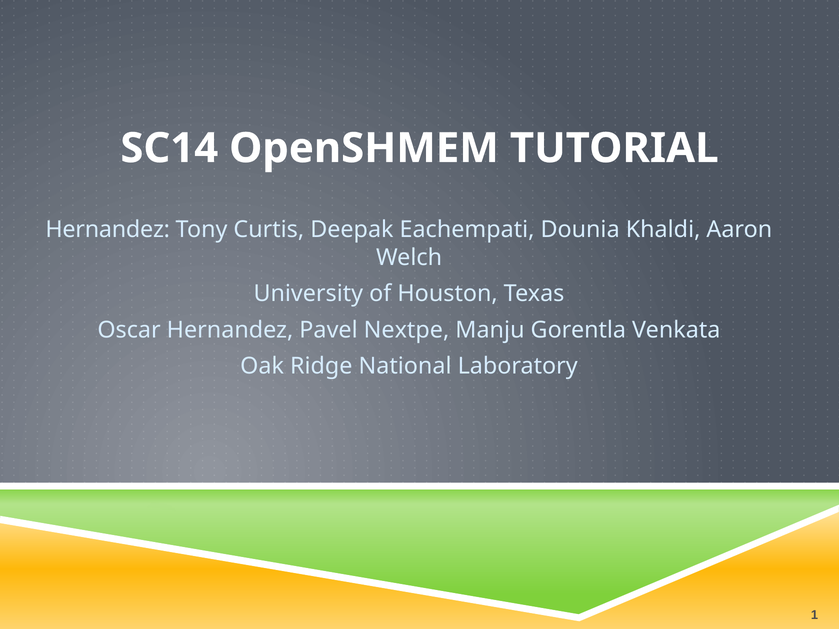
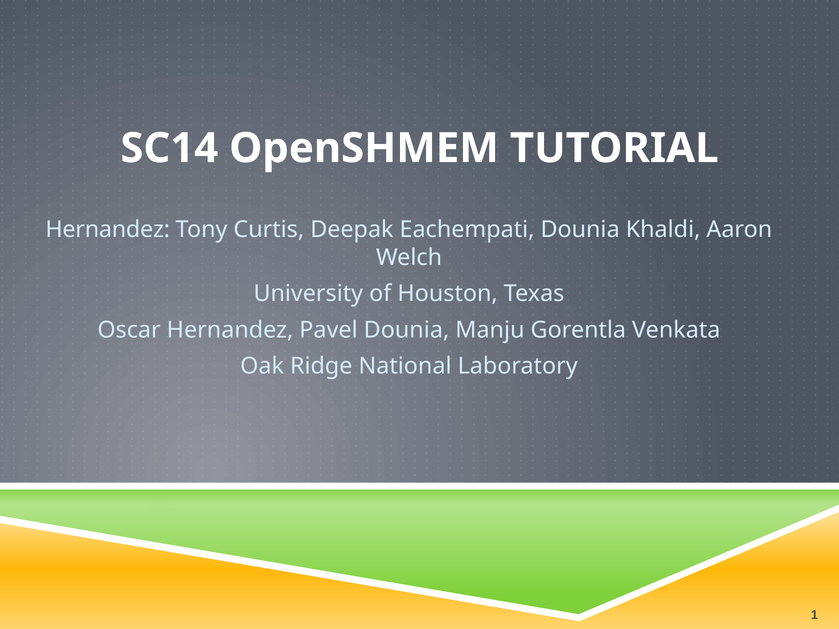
Pavel Nextpe: Nextpe -> Dounia
